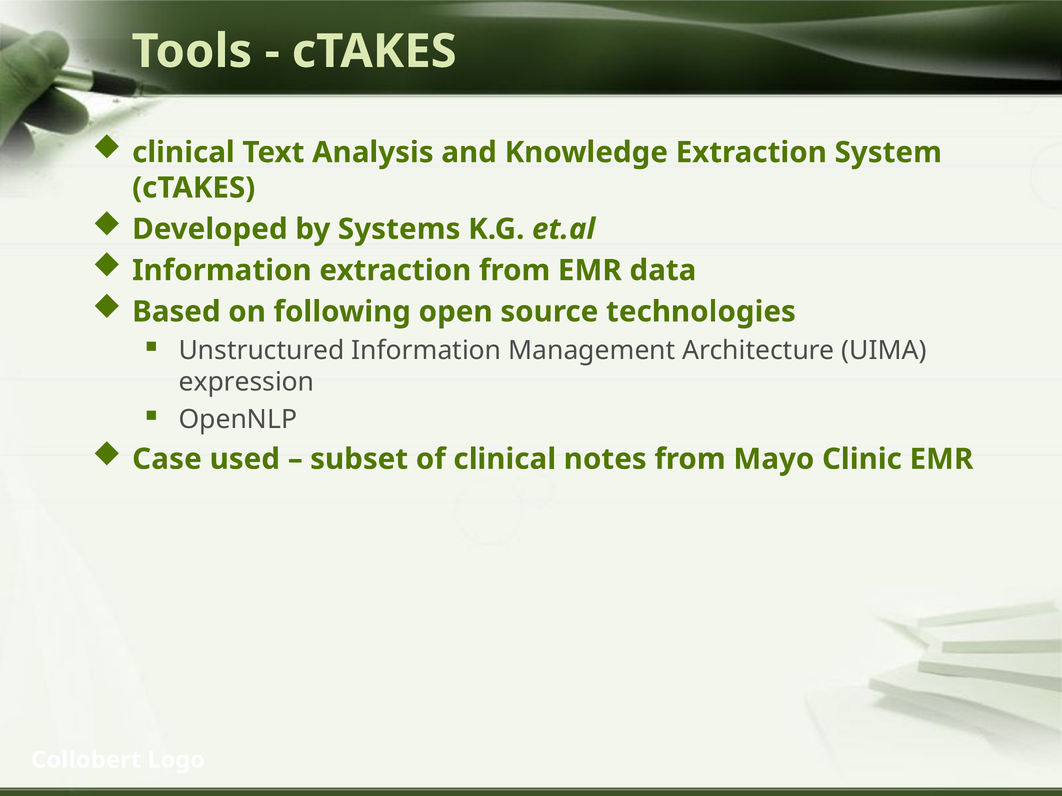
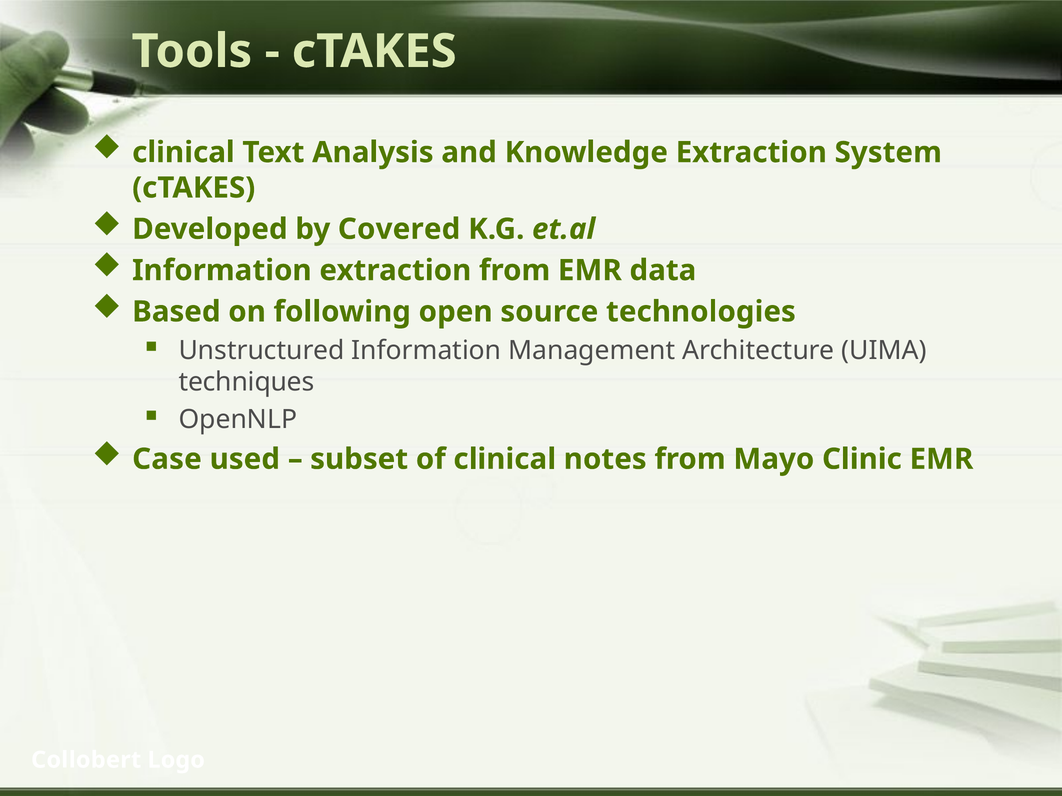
Systems: Systems -> Covered
expression: expression -> techniques
